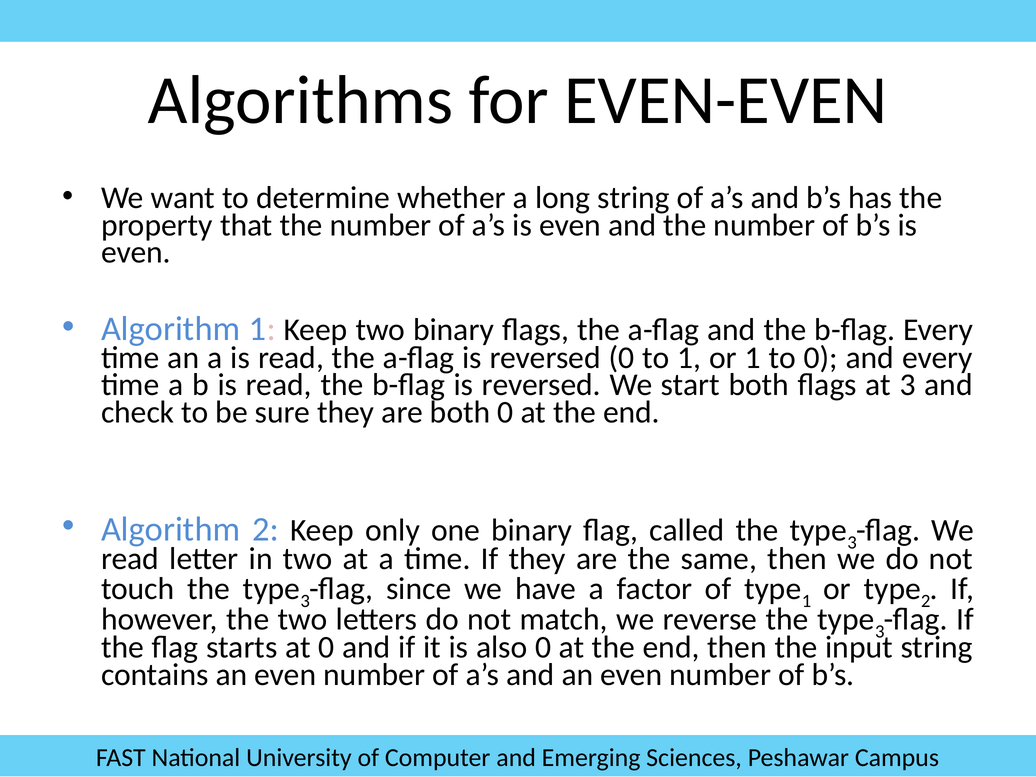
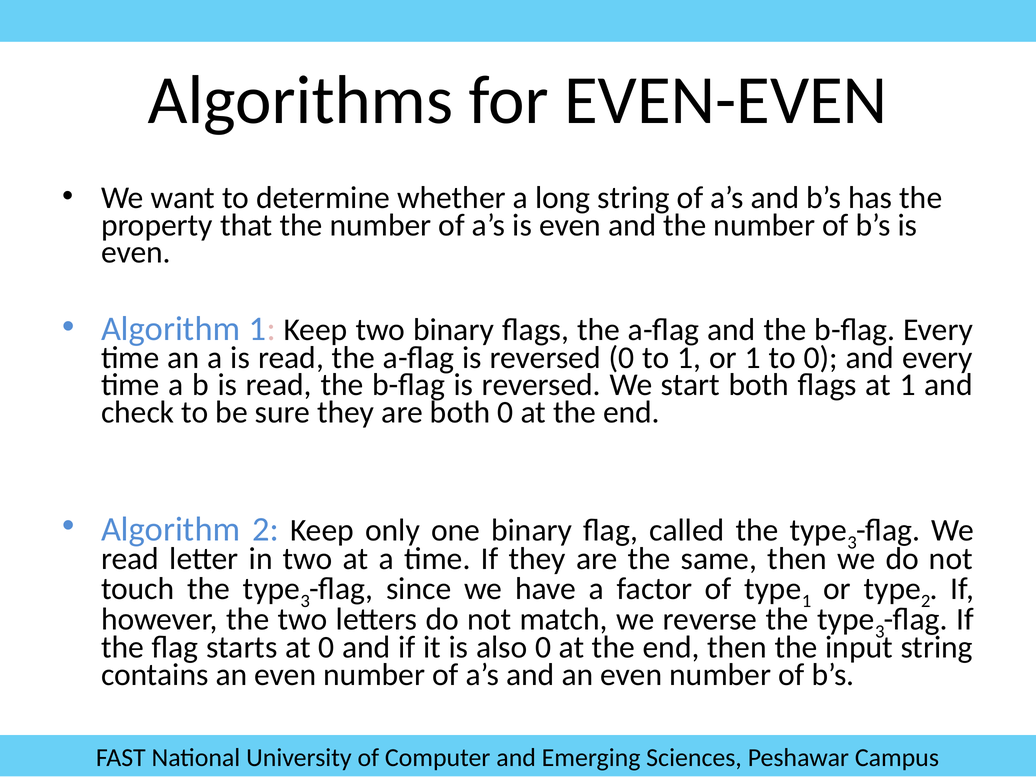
at 3: 3 -> 1
